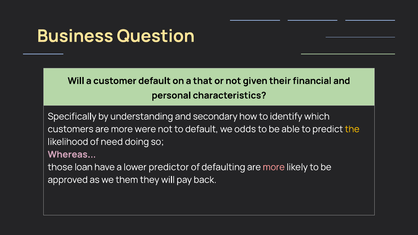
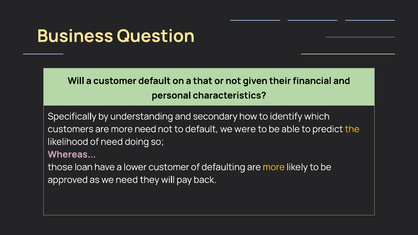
more were: were -> need
odds: odds -> were
lower predictor: predictor -> customer
more at (274, 167) colour: pink -> yellow
we them: them -> need
